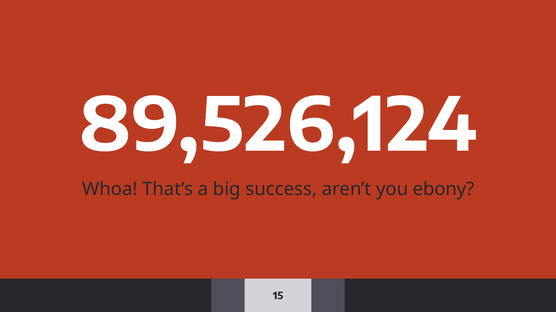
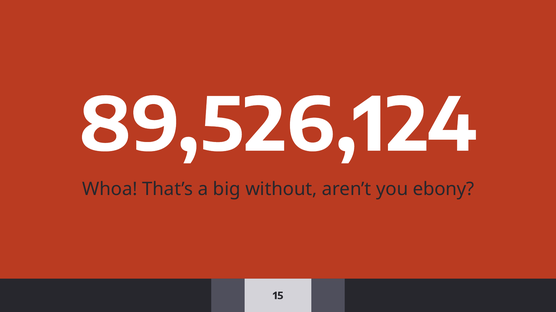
success: success -> without
